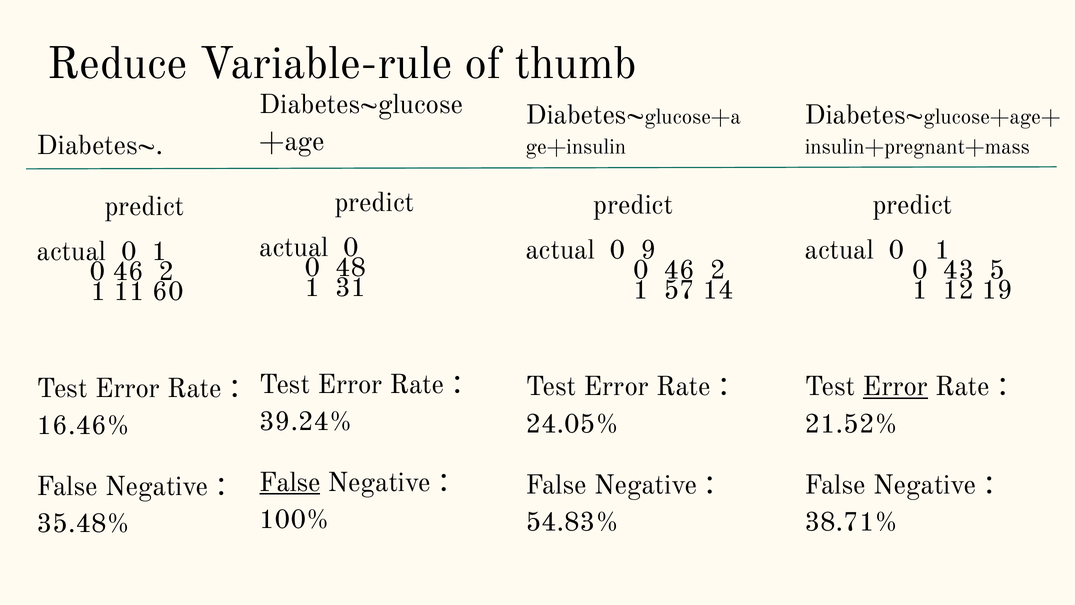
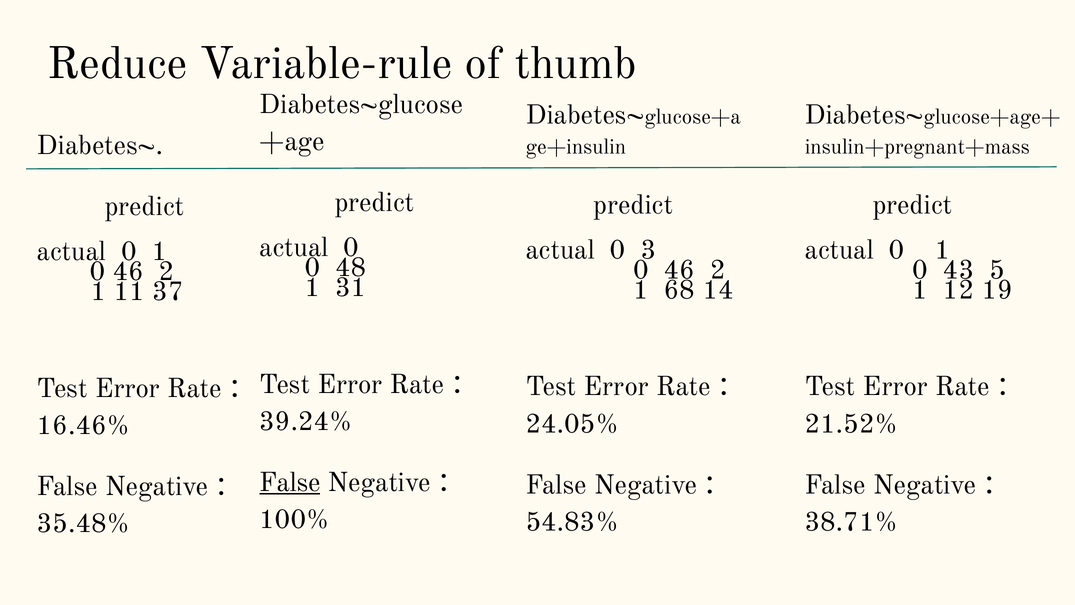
9: 9 -> 3
57: 57 -> 68
60: 60 -> 37
Error at (895, 386) underline: present -> none
